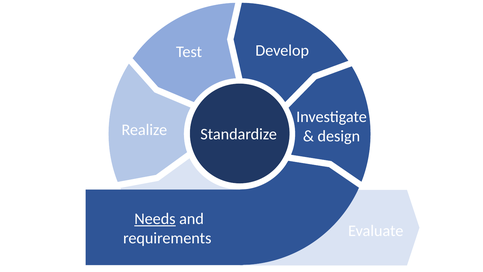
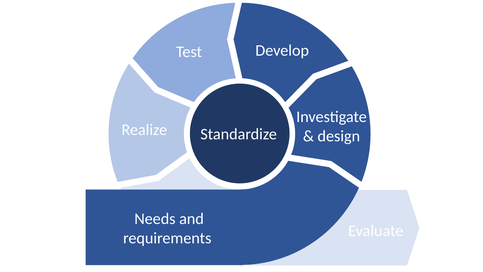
Needs underline: present -> none
